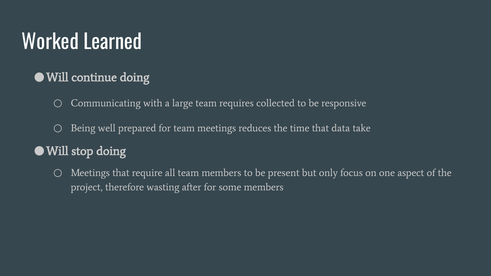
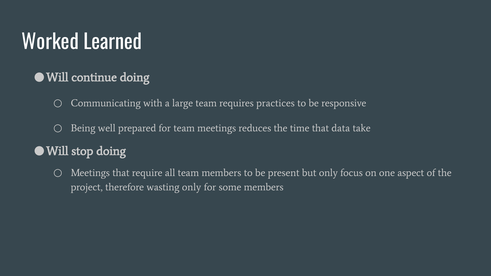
collected: collected -> practices
wasting after: after -> only
